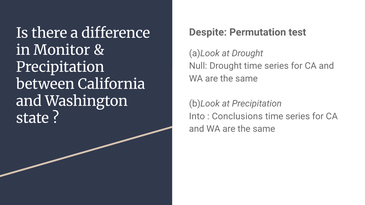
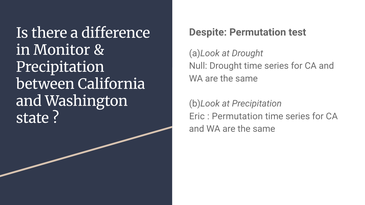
Into: Into -> Eric
Conclusions at (237, 116): Conclusions -> Permutation
